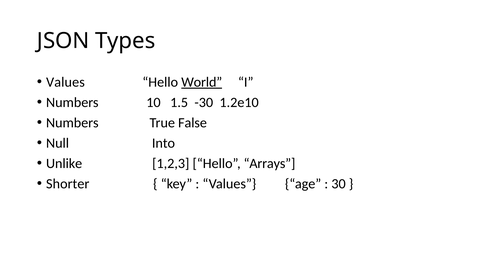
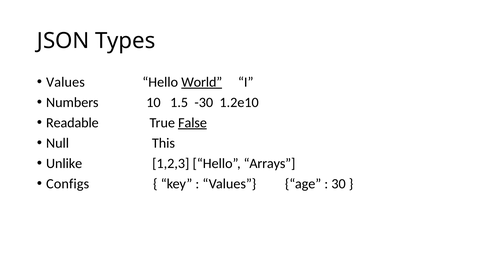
Numbers at (72, 123): Numbers -> Readable
False underline: none -> present
Into: Into -> This
Shorter: Shorter -> Configs
